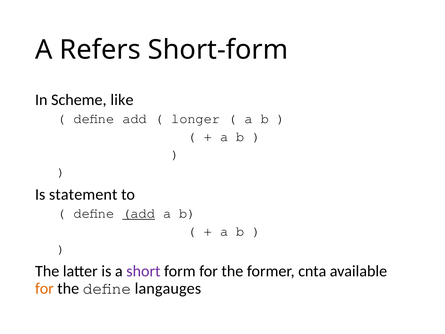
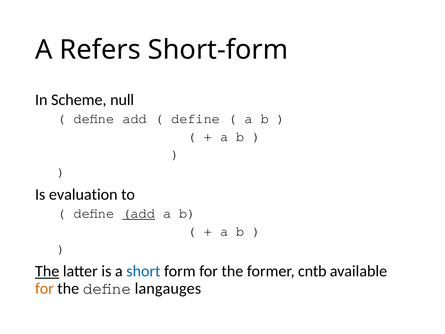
like: like -> null
longer at (196, 119): longer -> define
statement: statement -> evaluation
The at (47, 271) underline: none -> present
short colour: purple -> blue
cnta: cnta -> cntb
